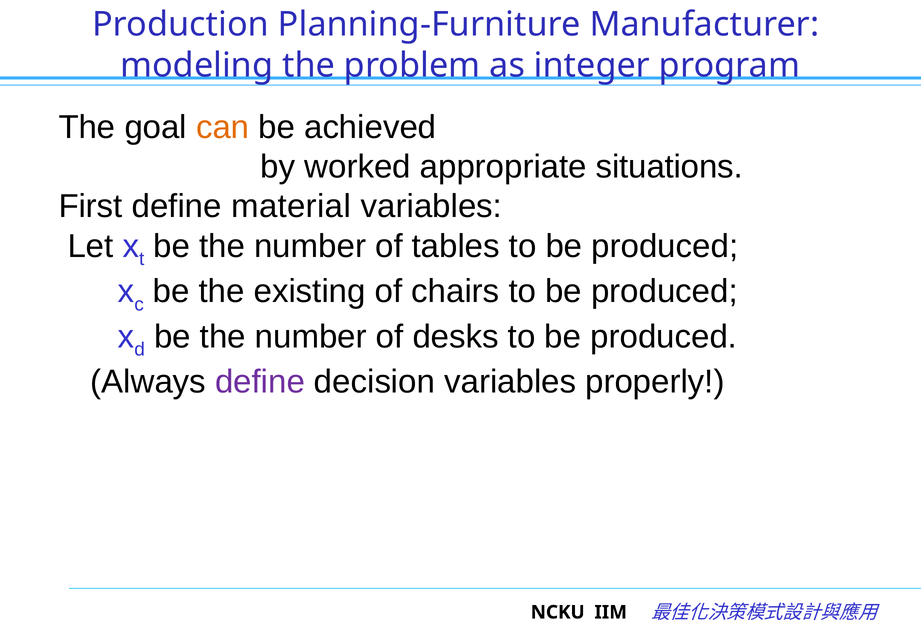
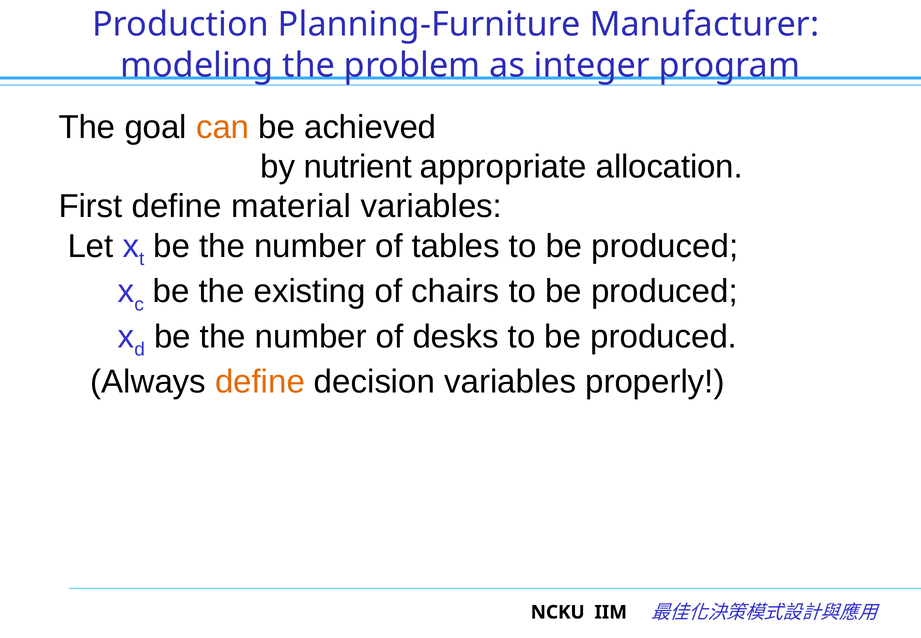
worked: worked -> nutrient
situations: situations -> allocation
define at (260, 382) colour: purple -> orange
